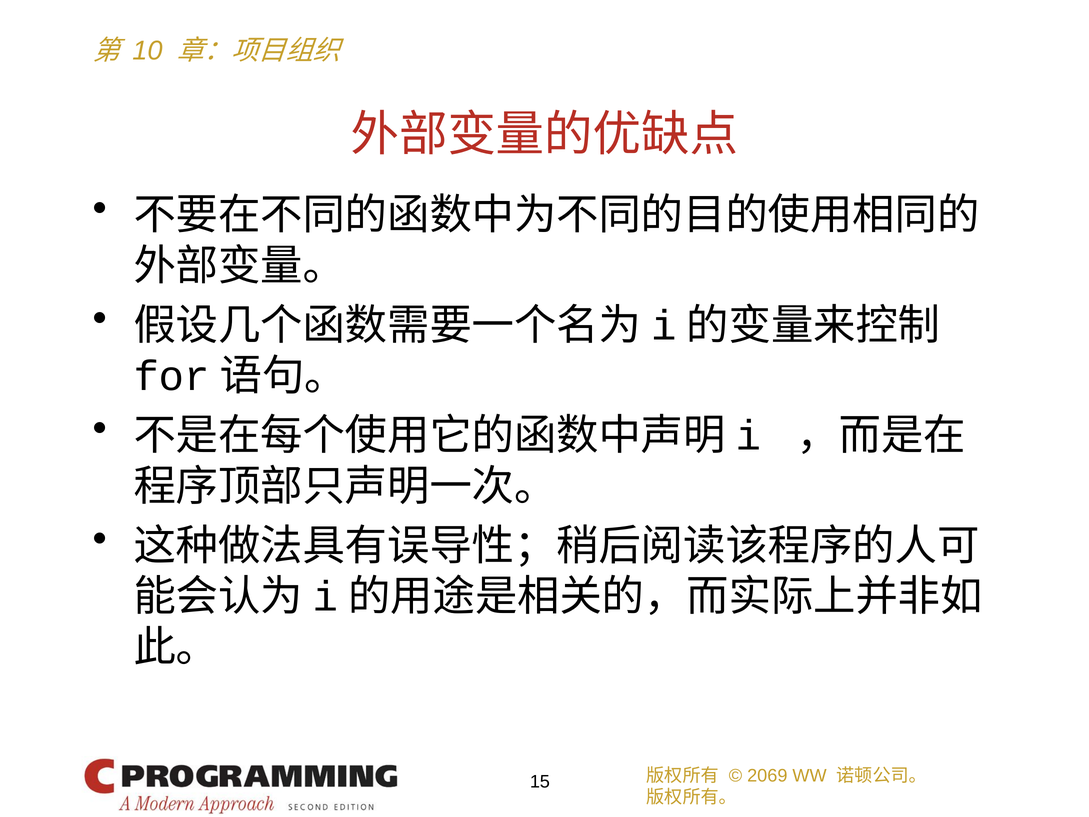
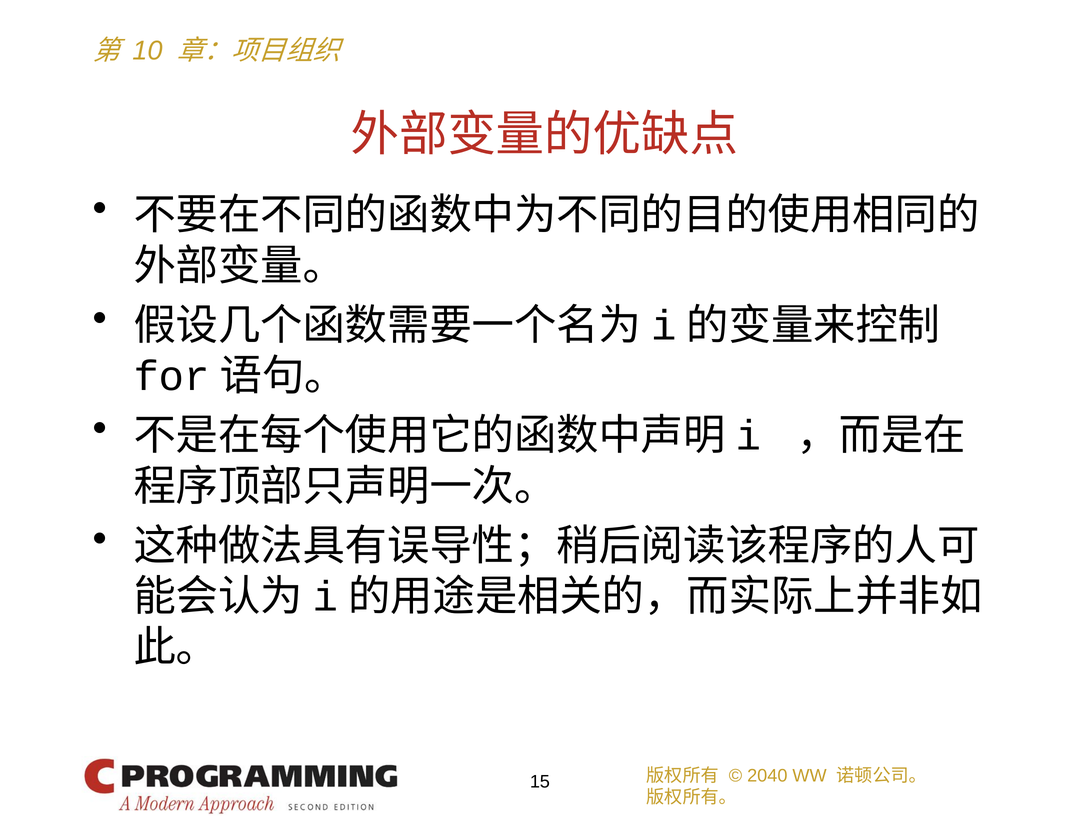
2069: 2069 -> 2040
